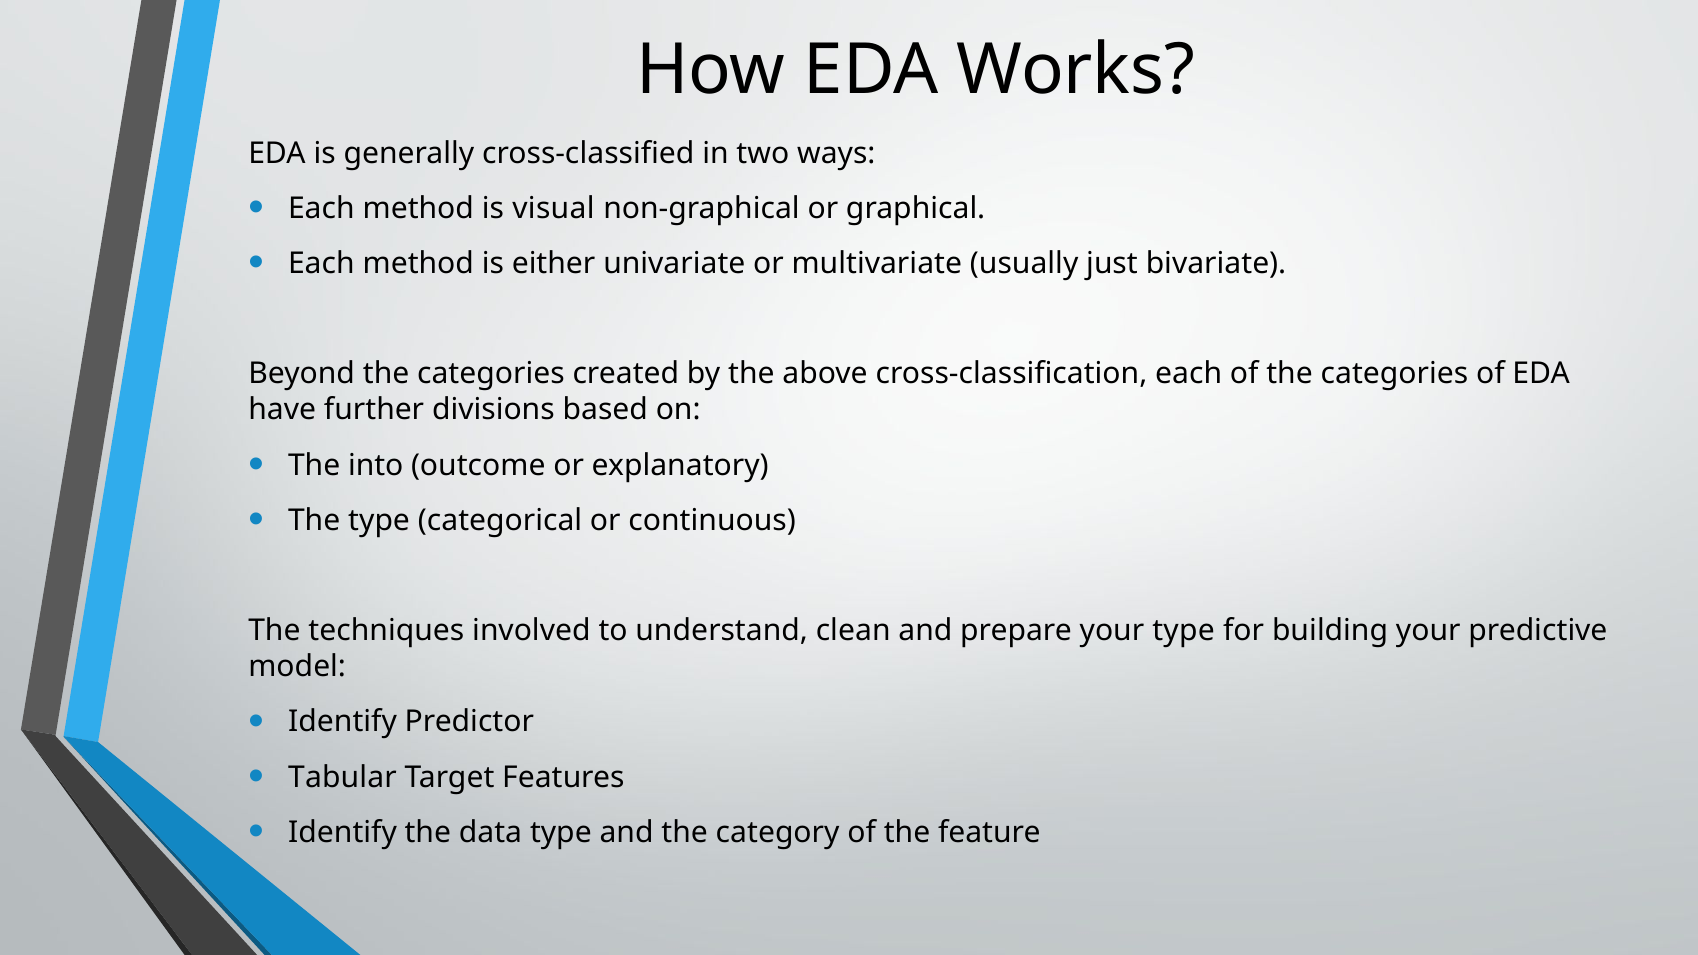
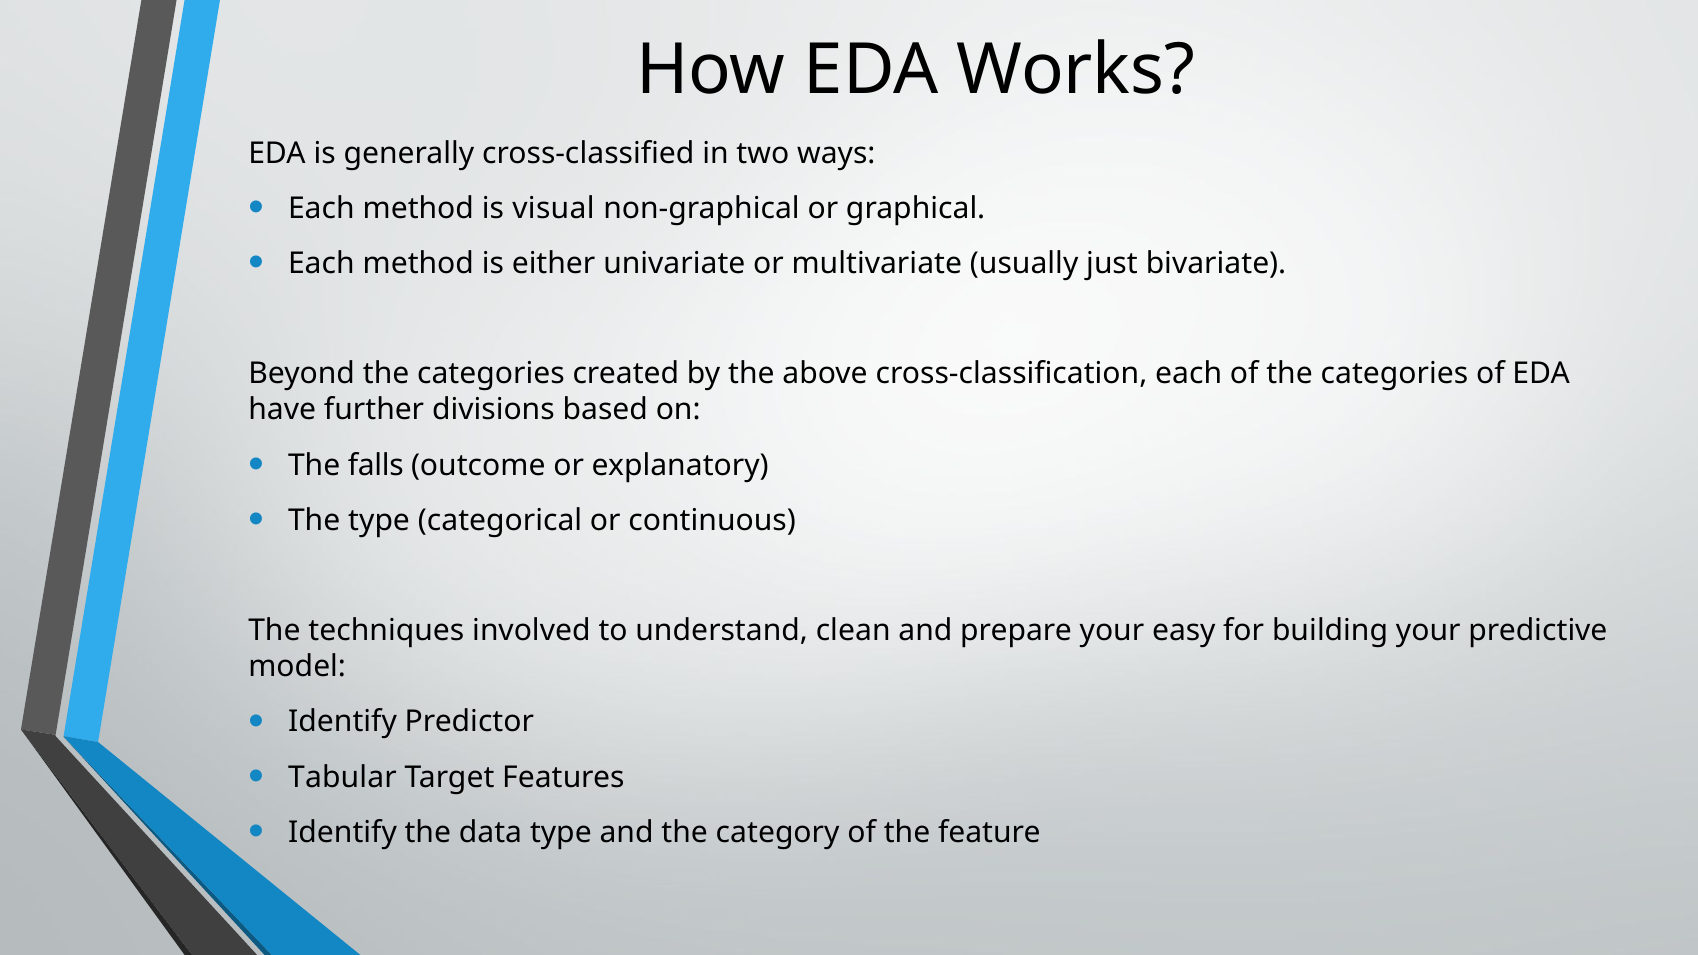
into: into -> falls
your type: type -> easy
